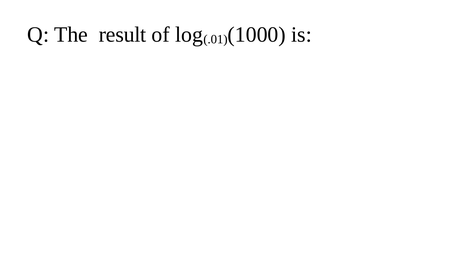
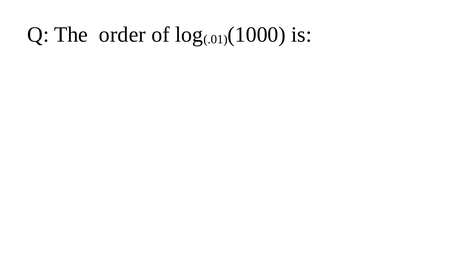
result: result -> order
